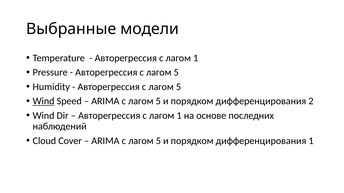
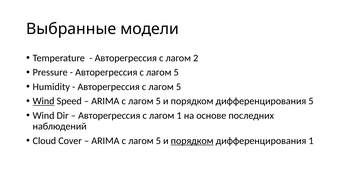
1 at (196, 58): 1 -> 2
дифференцирования 2: 2 -> 5
порядком at (192, 141) underline: none -> present
